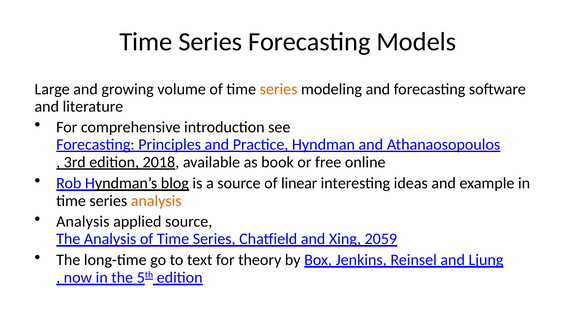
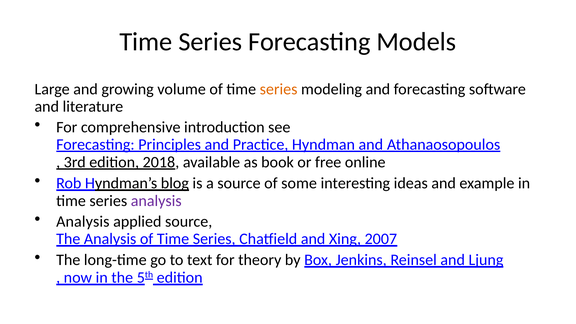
linear: linear -> some
analysis at (156, 201) colour: orange -> purple
2059: 2059 -> 2007
